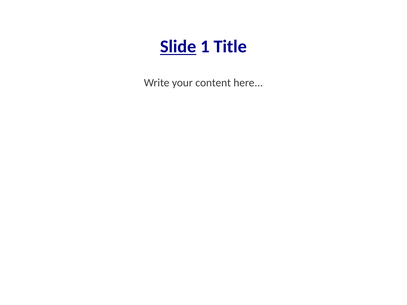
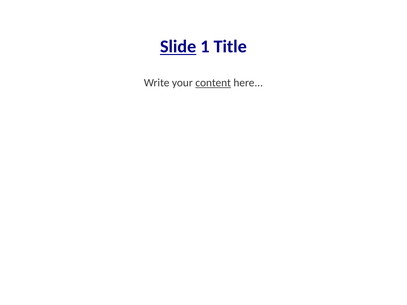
content underline: none -> present
